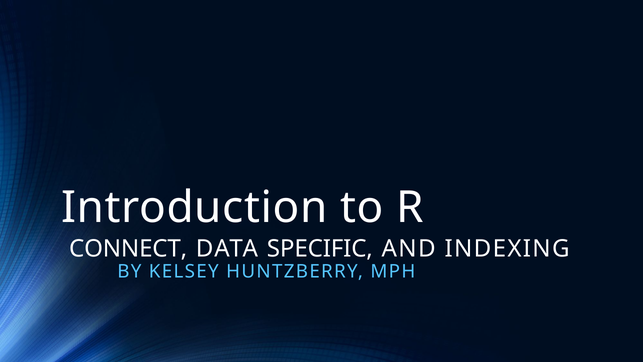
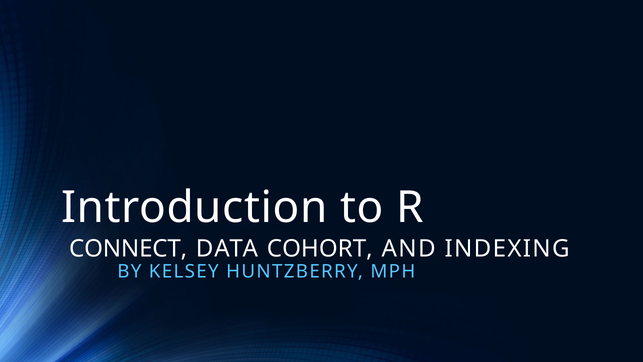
SPECIFIC: SPECIFIC -> COHORT
